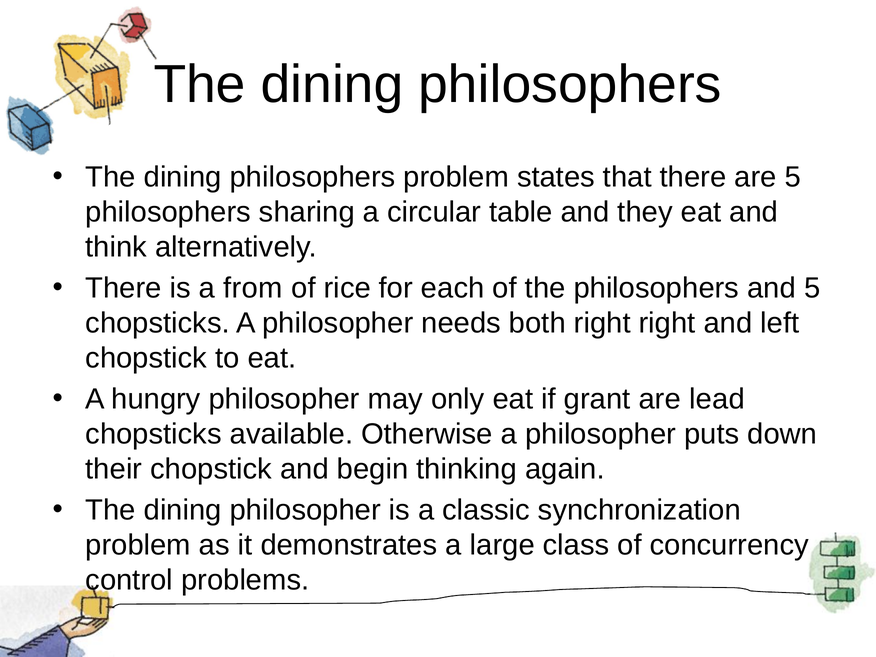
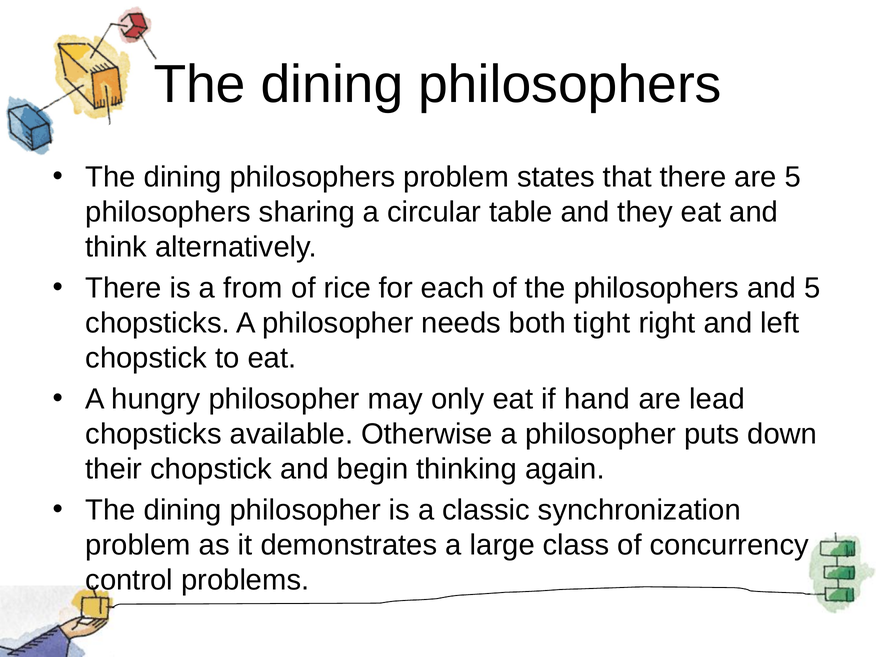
both right: right -> tight
grant: grant -> hand
